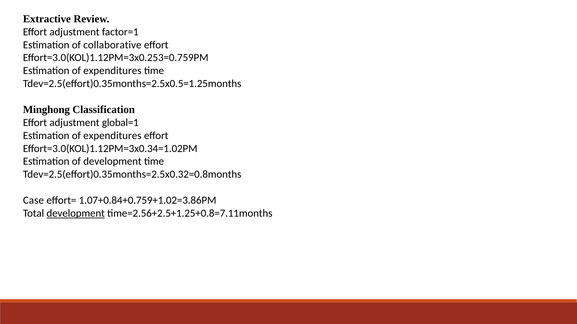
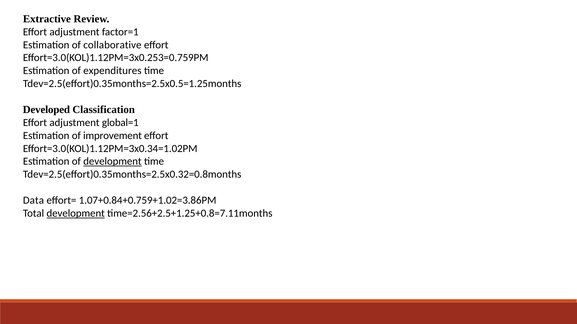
Minghong: Minghong -> Developed
expenditures at (112, 136): expenditures -> improvement
development at (112, 162) underline: none -> present
Case: Case -> Data
